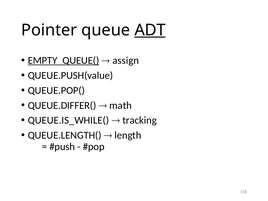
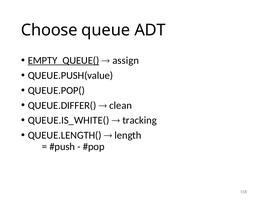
Pointer: Pointer -> Choose
ADT underline: present -> none
math: math -> clean
QUEUE.IS_WHILE(: QUEUE.IS_WHILE( -> QUEUE.IS_WHITE(
